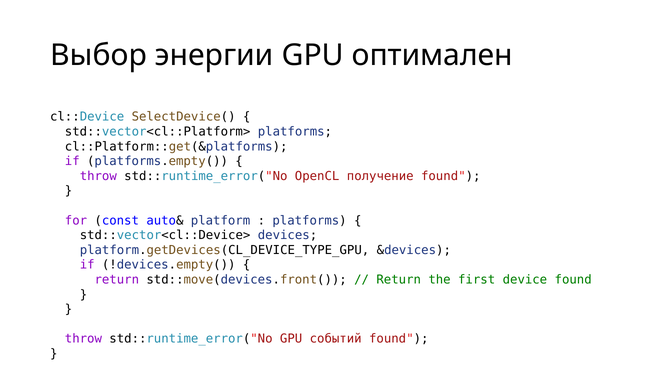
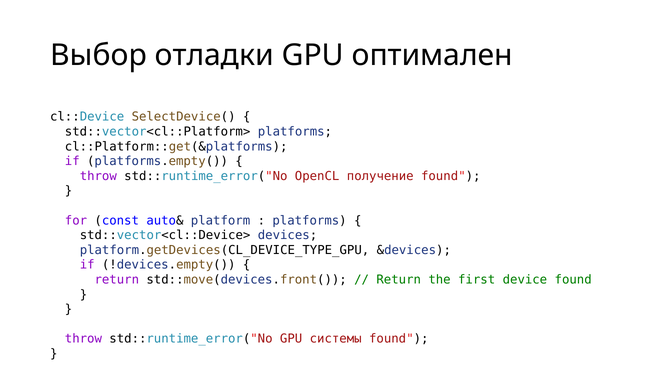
энергии: энергии -> отладки
событий: событий -> системы
